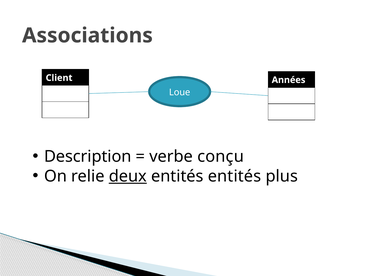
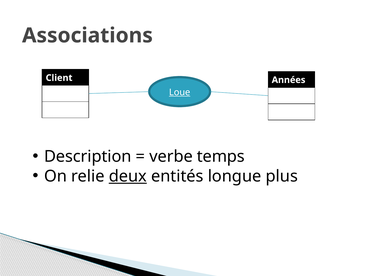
Loue underline: none -> present
conçu: conçu -> temps
entités entités: entités -> longue
